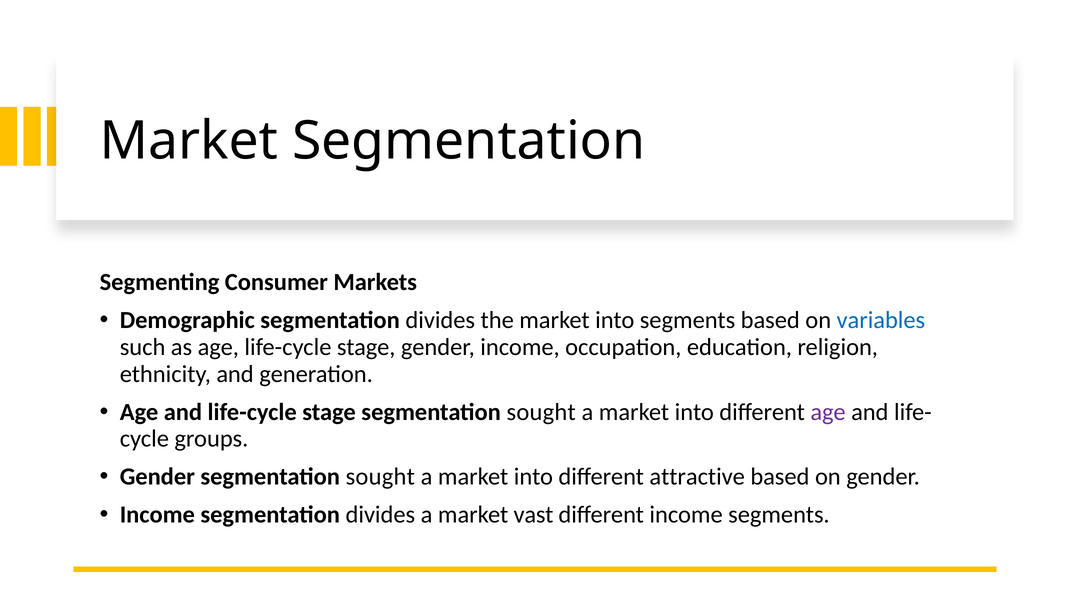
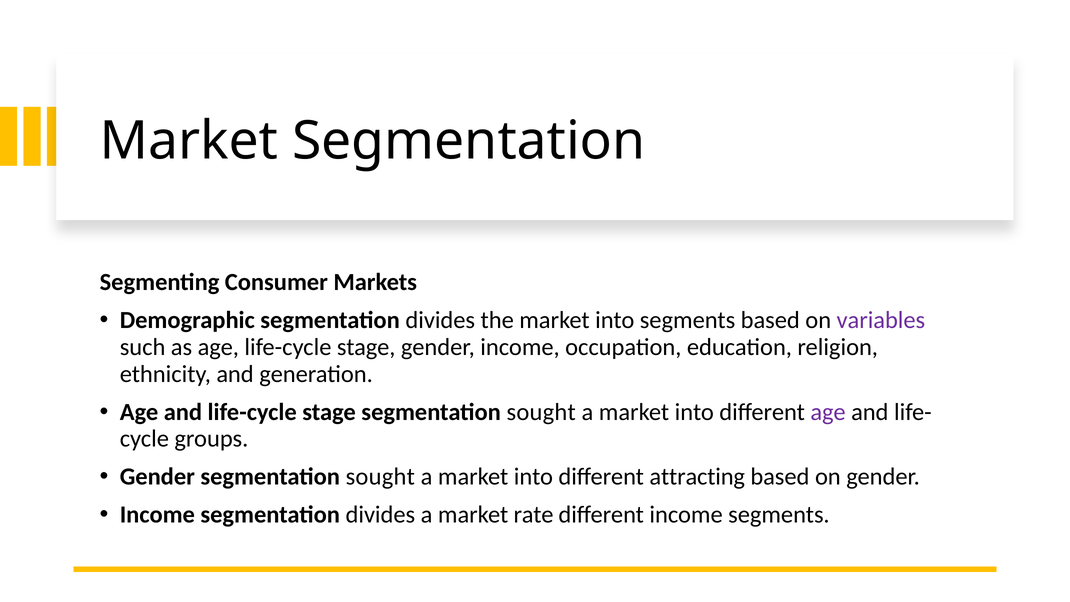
variables colour: blue -> purple
attractive: attractive -> attracting
vast: vast -> rate
